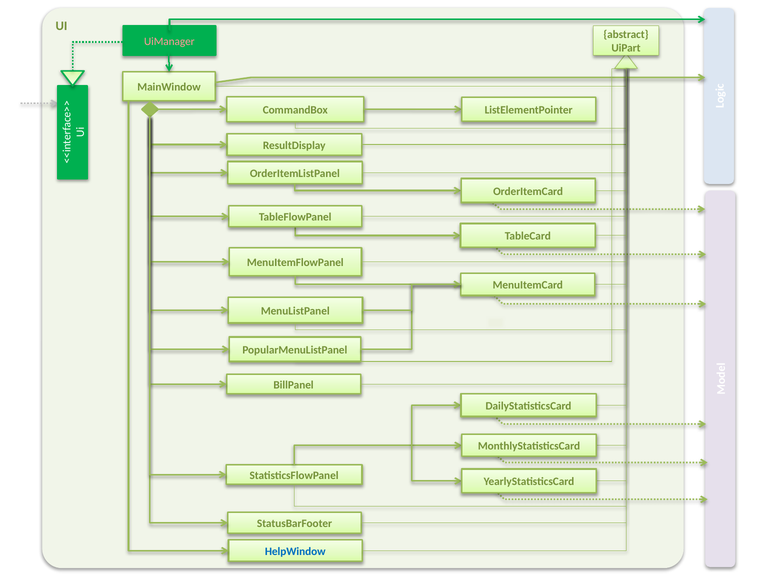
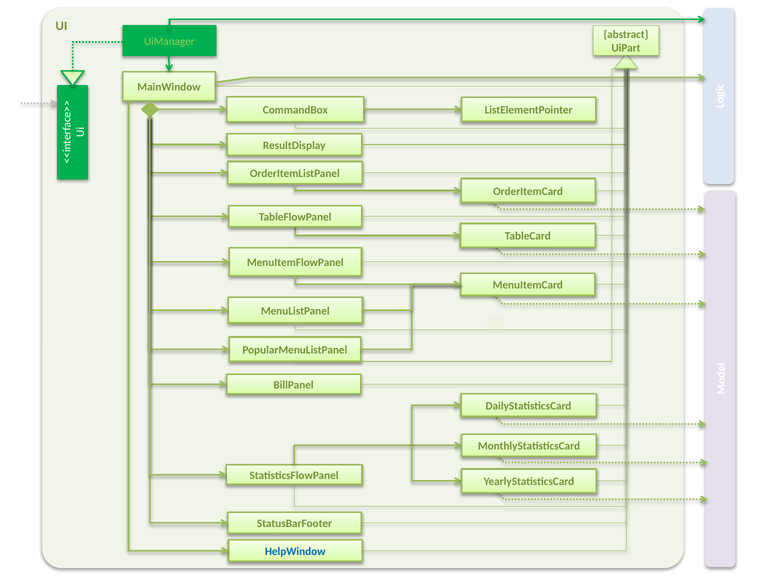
UiManager colour: pink -> light green
